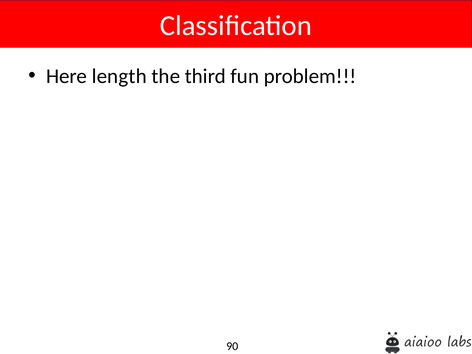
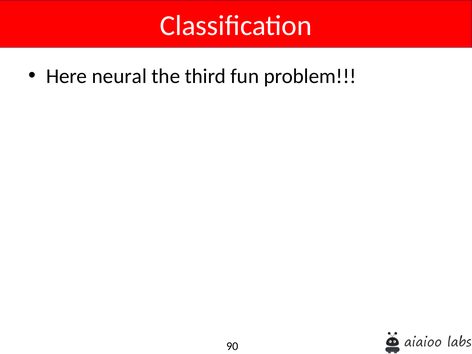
length: length -> neural
